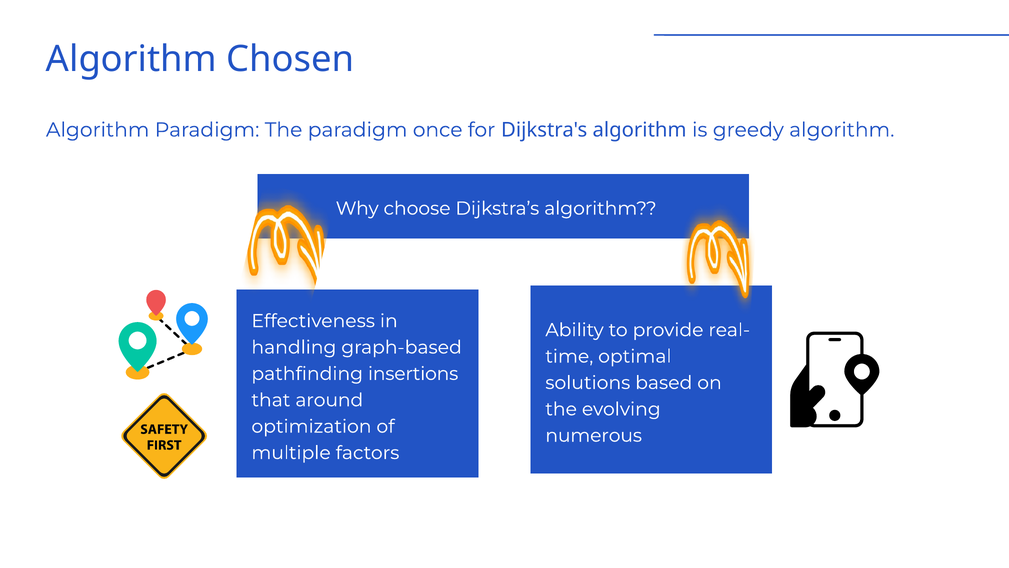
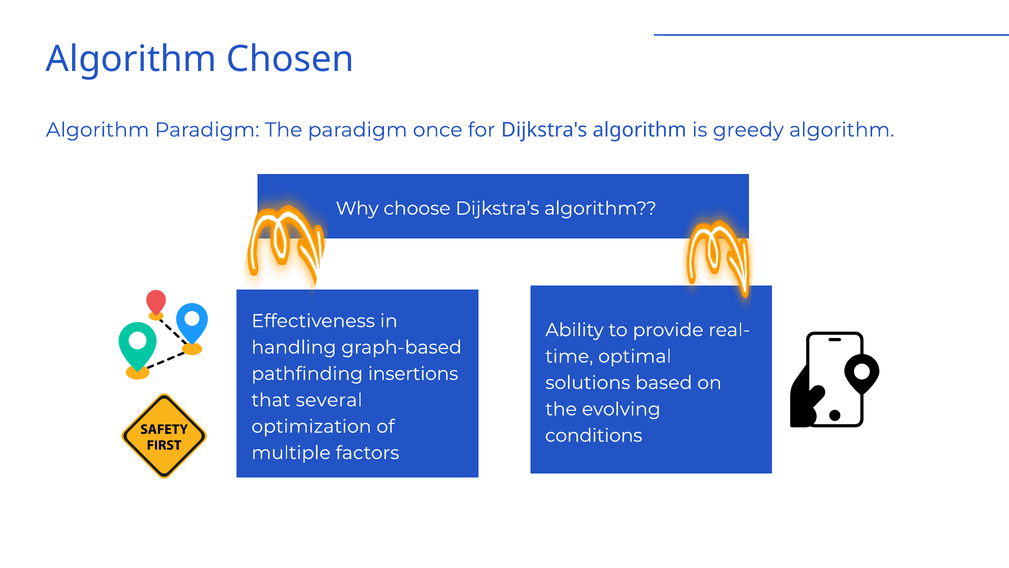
around: around -> several
numerous: numerous -> conditions
